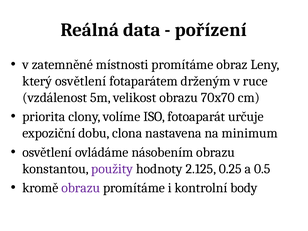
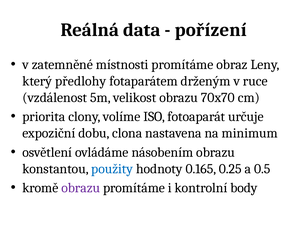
který osvětlení: osvětlení -> předlohy
použity colour: purple -> blue
2.125: 2.125 -> 0.165
